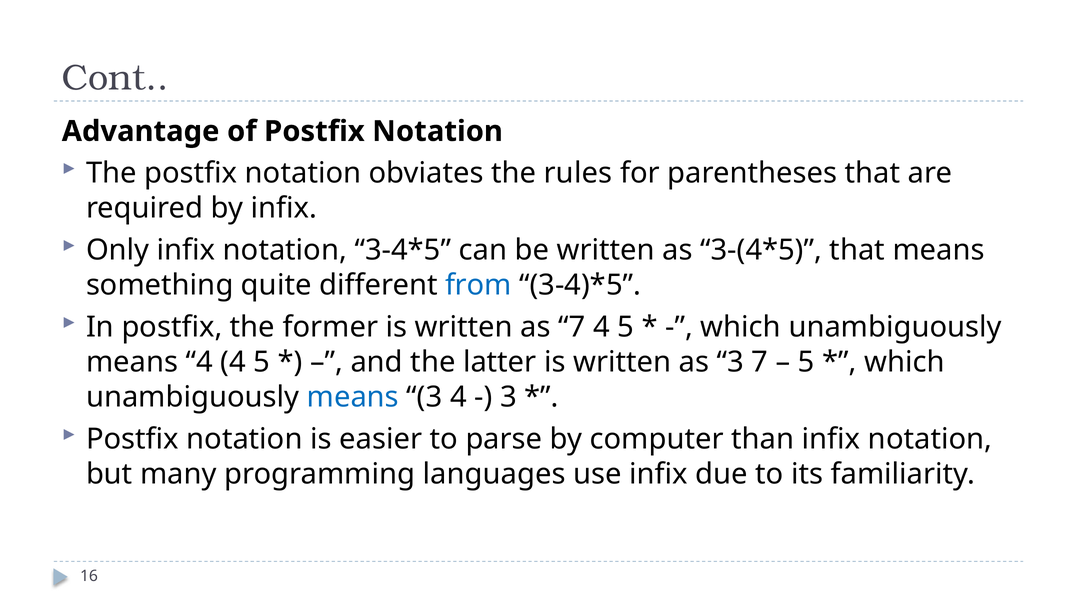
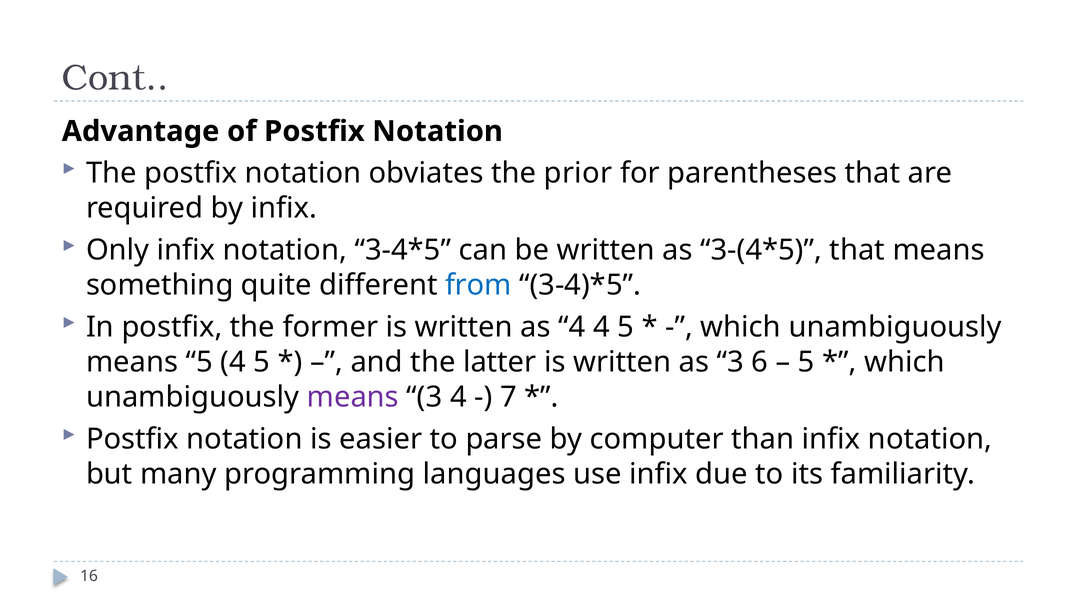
rules: rules -> prior
as 7: 7 -> 4
means 4: 4 -> 5
3 7: 7 -> 6
means at (353, 397) colour: blue -> purple
3 at (508, 397): 3 -> 7
